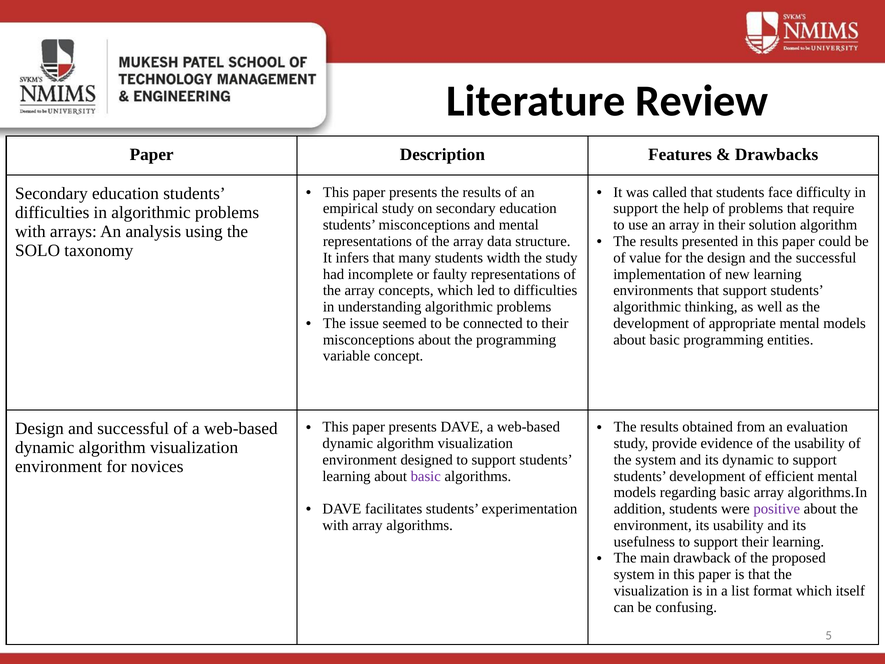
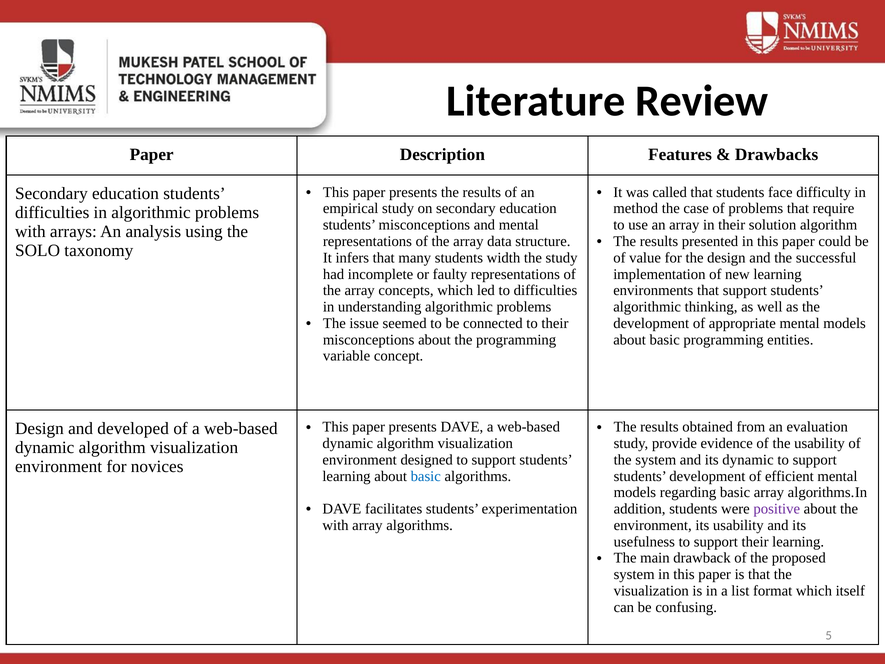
support at (636, 209): support -> method
help: help -> case
and successful: successful -> developed
basic at (426, 476) colour: purple -> blue
